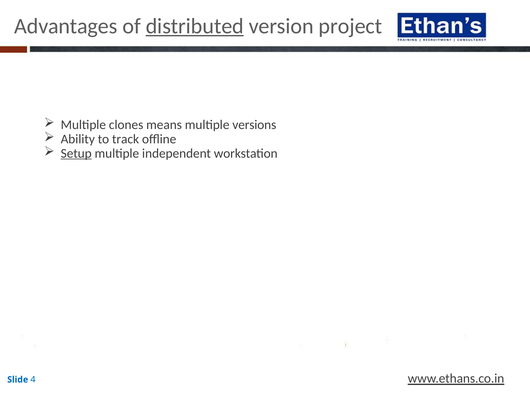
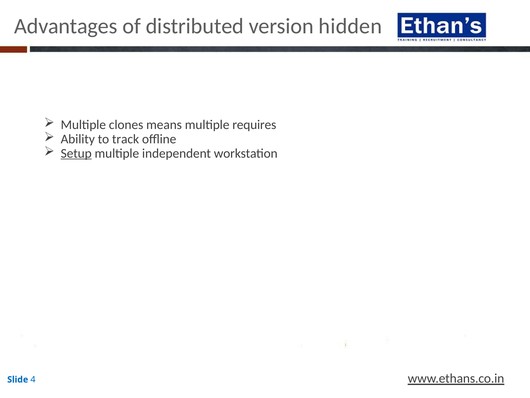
distributed underline: present -> none
project: project -> hidden
versions: versions -> requires
